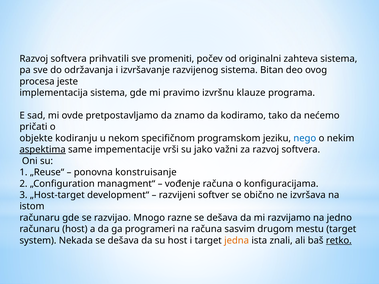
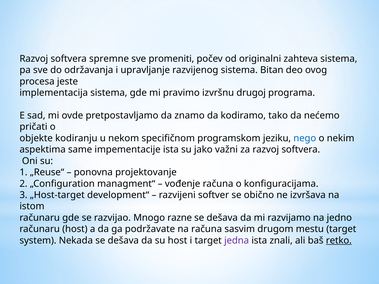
prihvatili: prihvatili -> spremne
izvršavanje: izvršavanje -> upravljanje
klauze: klauze -> drugoj
aspektima underline: present -> none
impementacije vrši: vrši -> ista
konstruisanje: konstruisanje -> projektovanje
programeri: programeri -> podržavate
jedna colour: orange -> purple
